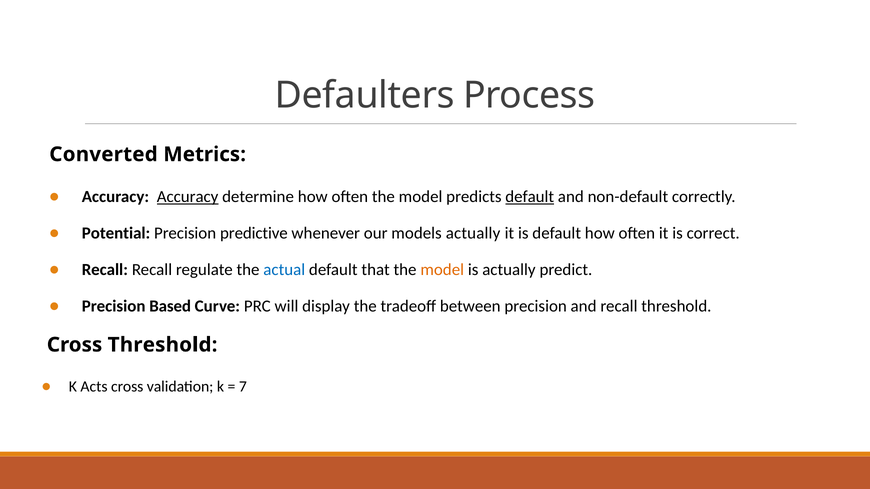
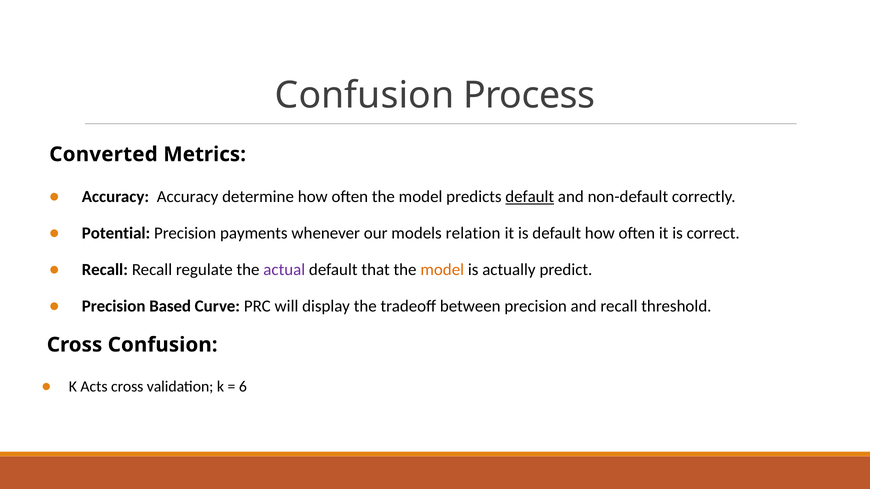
Defaulters at (365, 95): Defaulters -> Confusion
Accuracy at (188, 197) underline: present -> none
predictive: predictive -> payments
models actually: actually -> relation
actual colour: blue -> purple
Cross Threshold: Threshold -> Confusion
7: 7 -> 6
